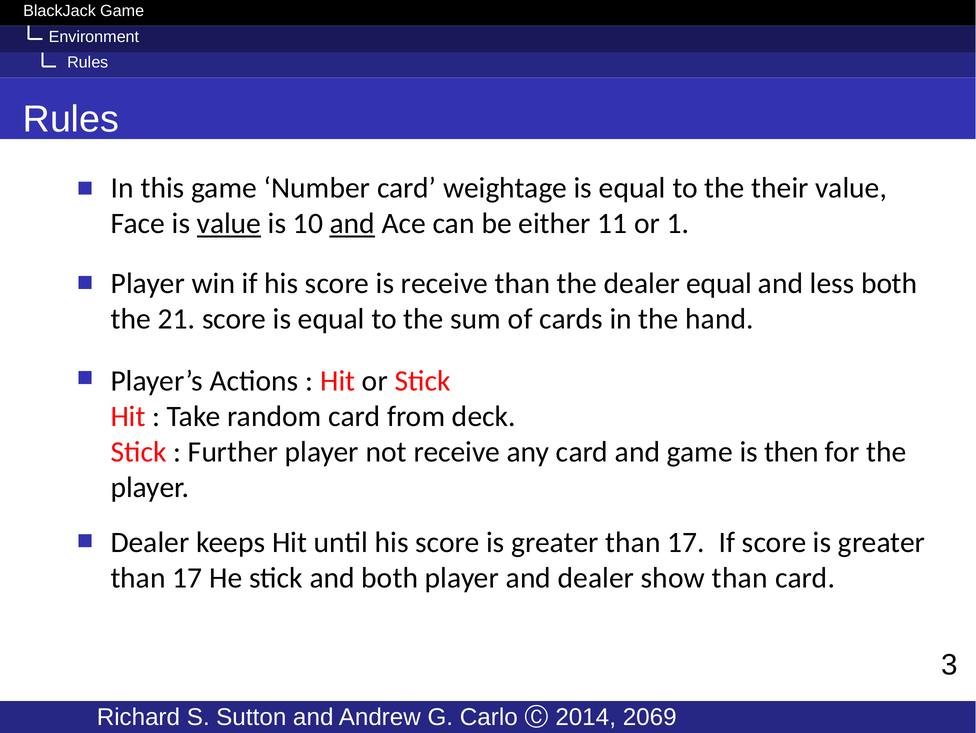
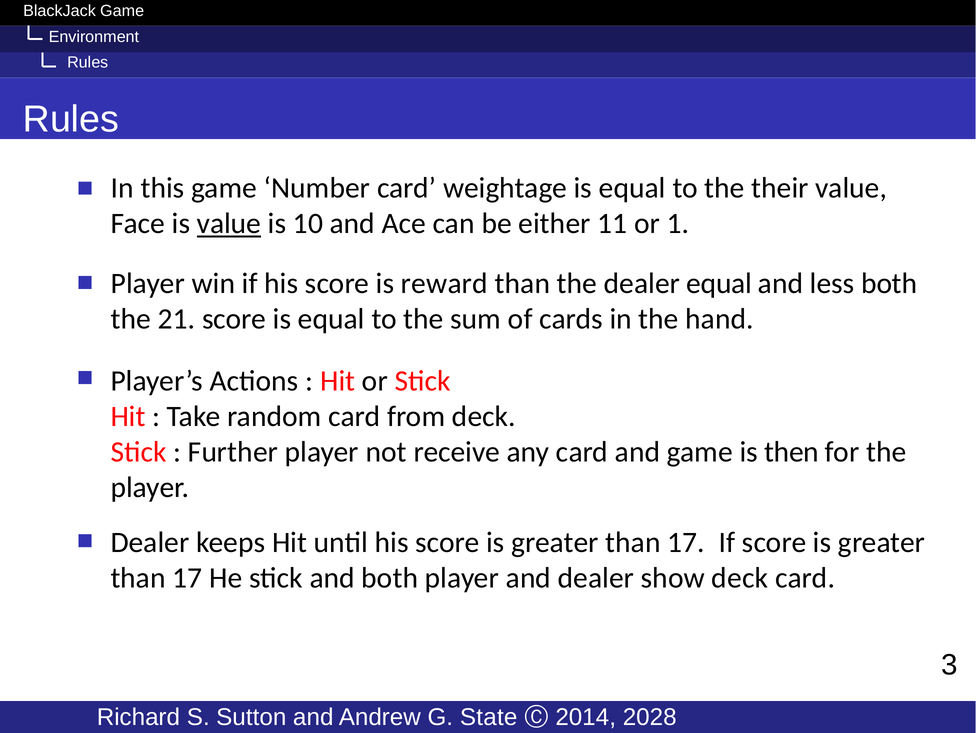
and at (352, 224) underline: present -> none
is receive: receive -> reward
show than: than -> deck
Carlo: Carlo -> State
2069: 2069 -> 2028
